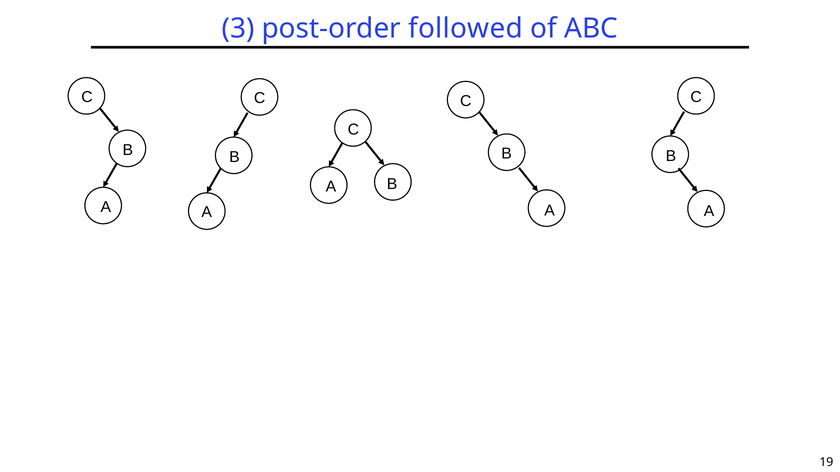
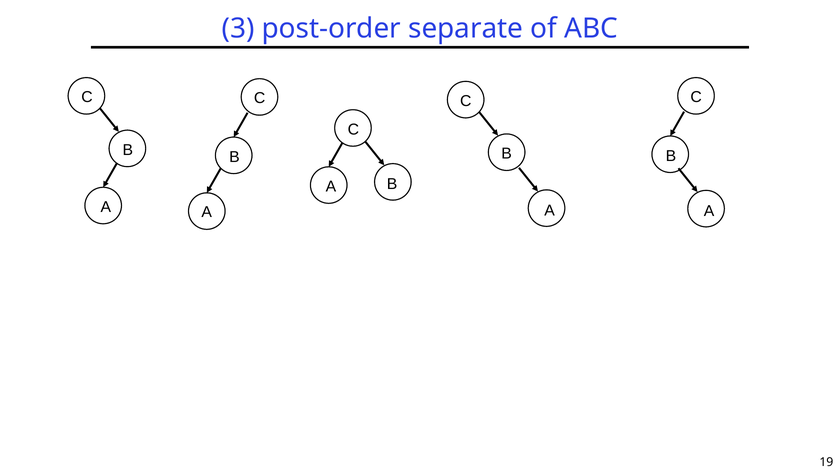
followed: followed -> separate
